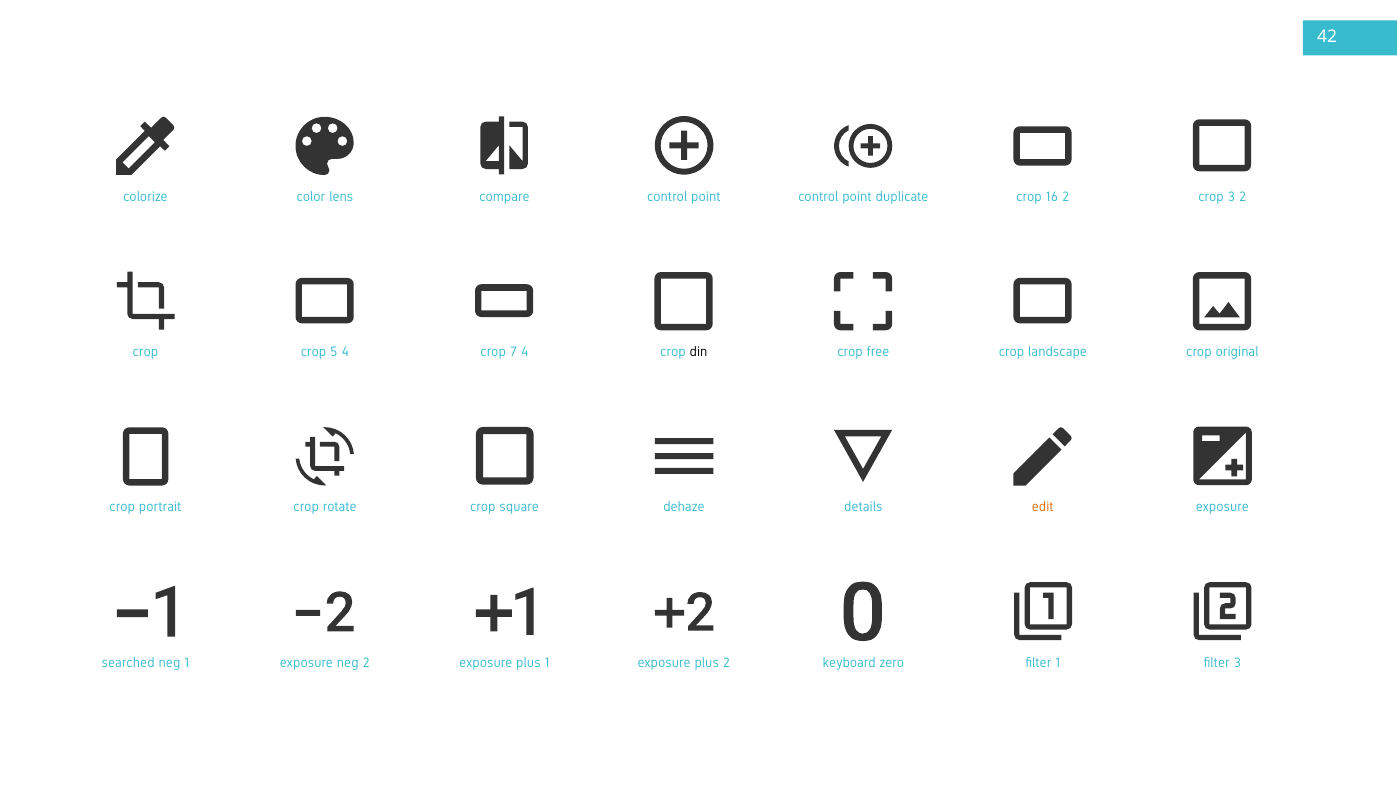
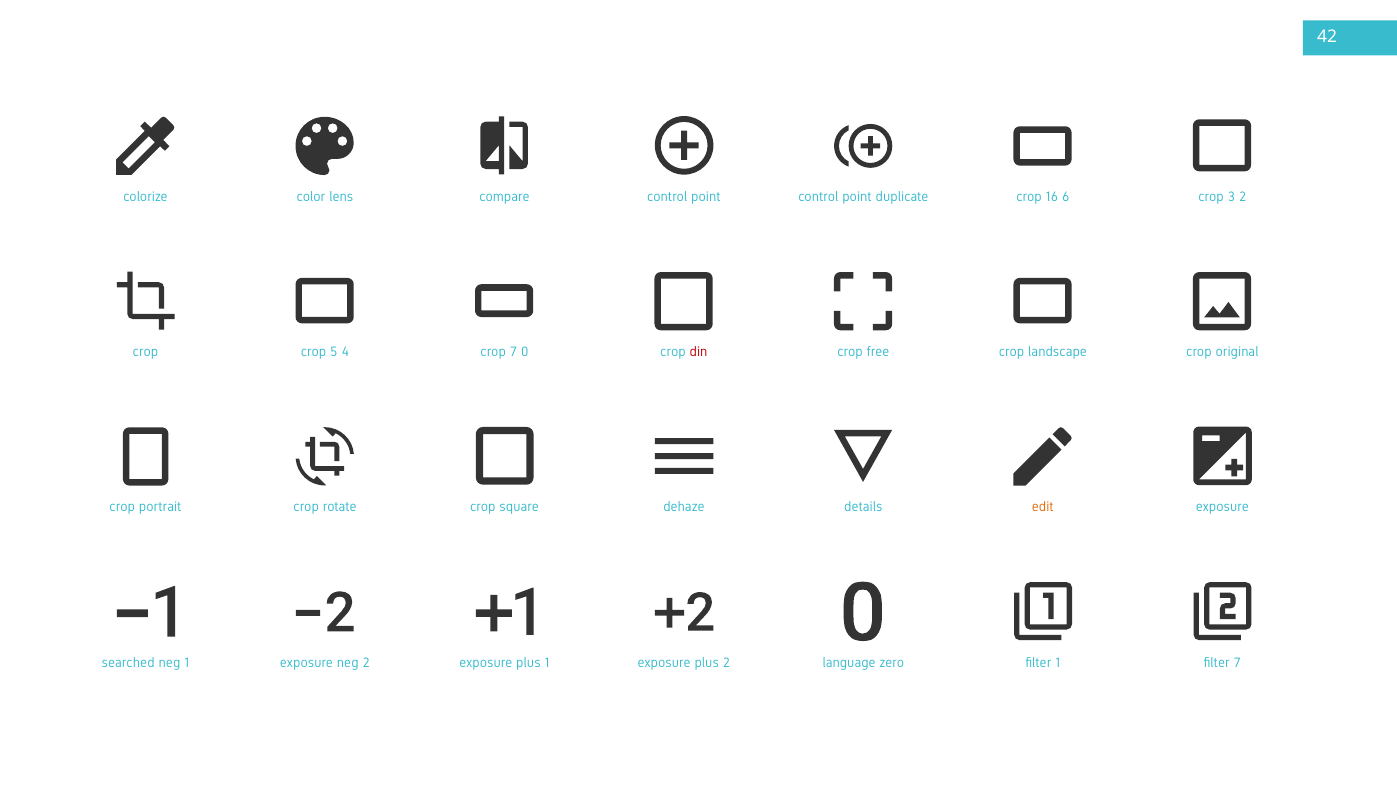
16 2: 2 -> 6
7 4: 4 -> 0
din colour: black -> red
keyboard: keyboard -> language
filter 3: 3 -> 7
